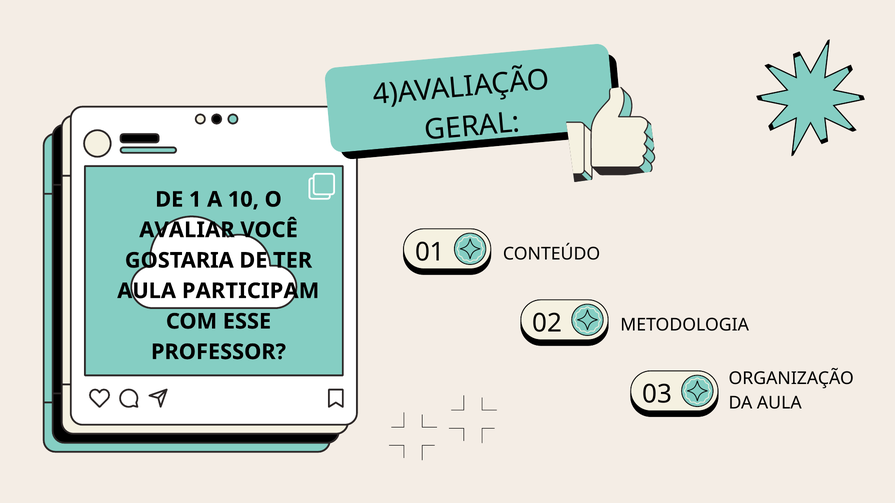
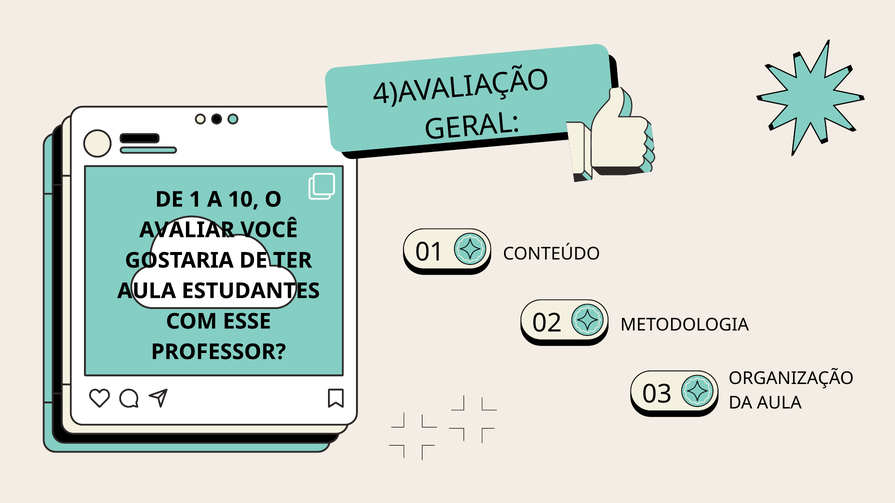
PARTICIPAM: PARTICIPAM -> ESTUDANTES
